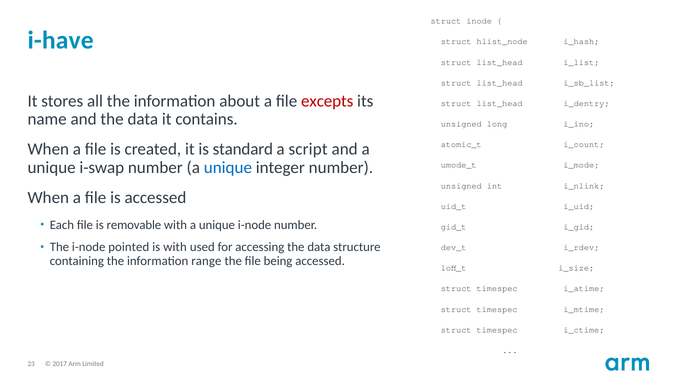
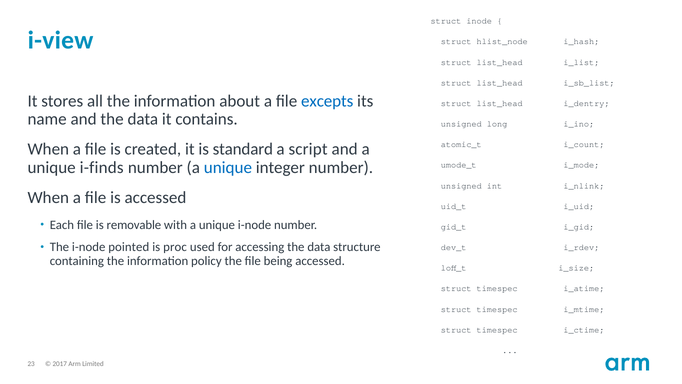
i-have: i-have -> i-view
excepts colour: red -> blue
i-swap: i-swap -> i-finds
is with: with -> proc
range: range -> policy
